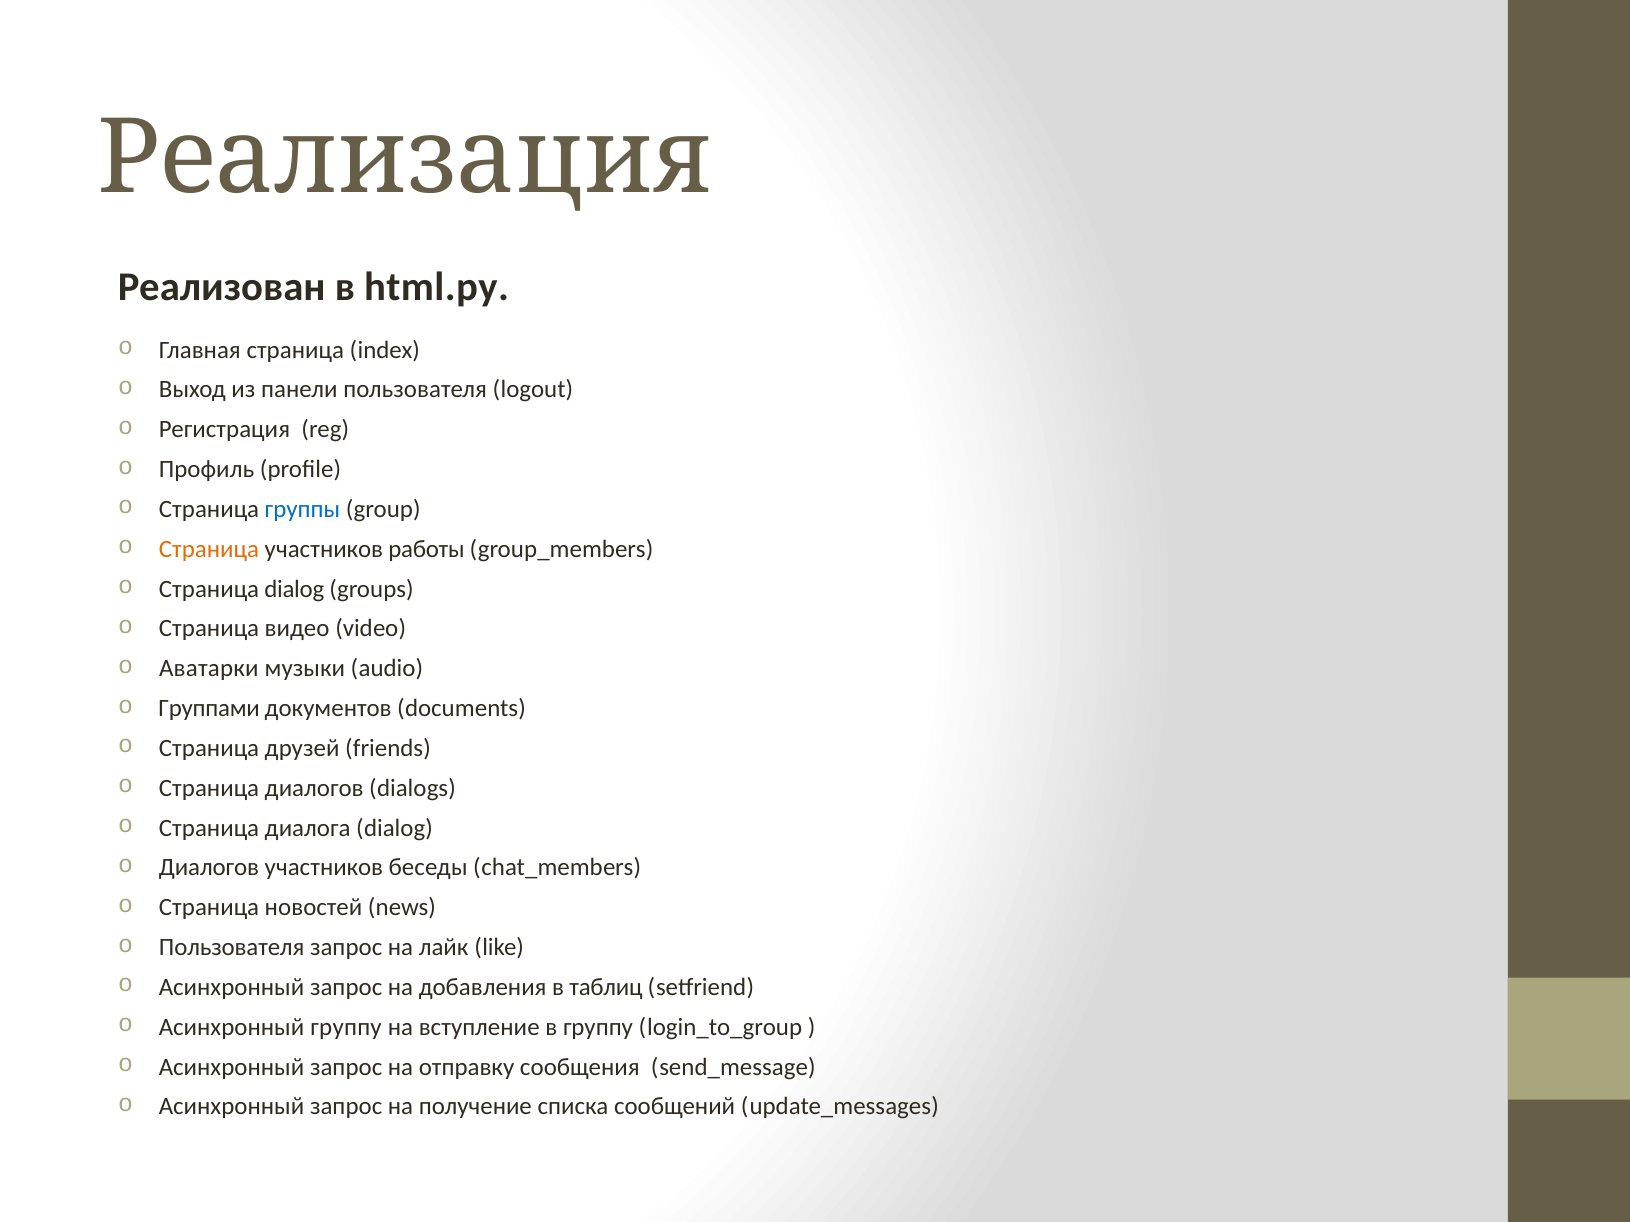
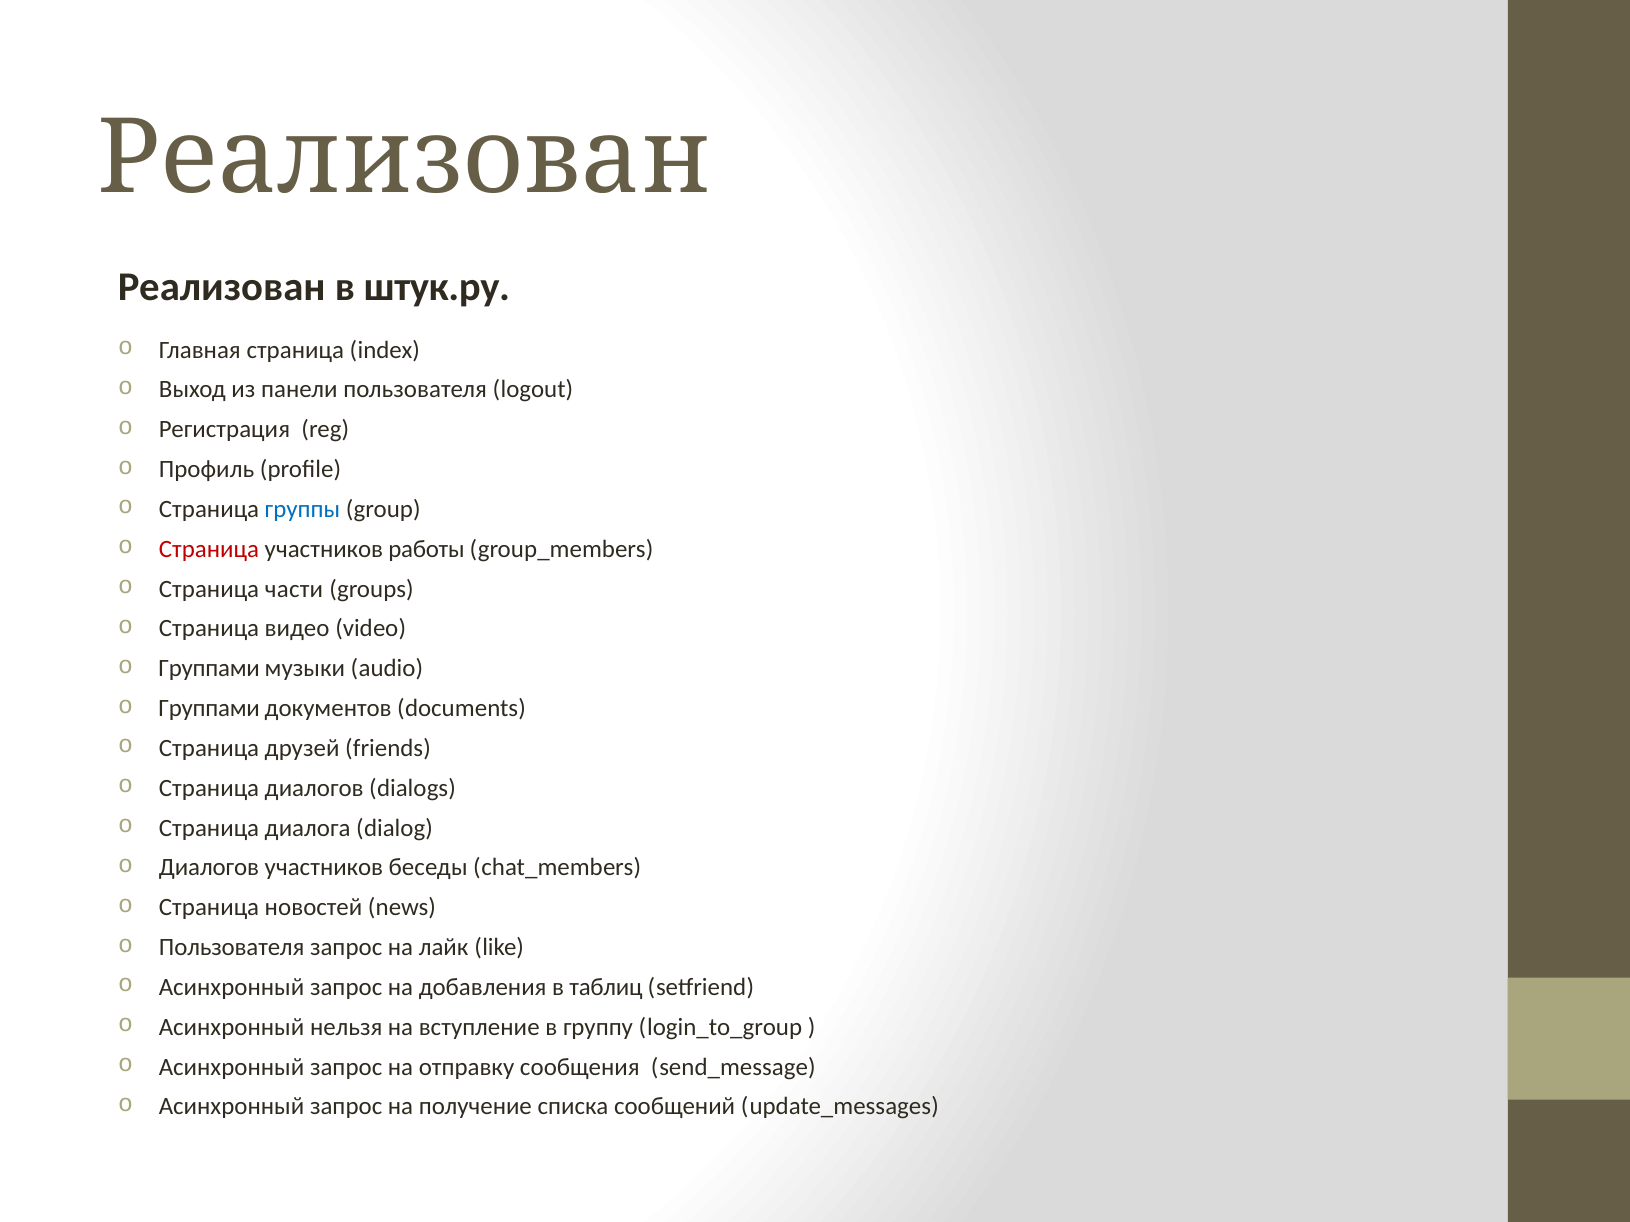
Реализация at (405, 158): Реализация -> Реализован
html.py: html.py -> штук.py
Страница at (209, 549) colour: orange -> red
Страница dialog: dialog -> части
Аватарки at (209, 669): Аватарки -> Группами
Асинхронный группу: группу -> нельзя
